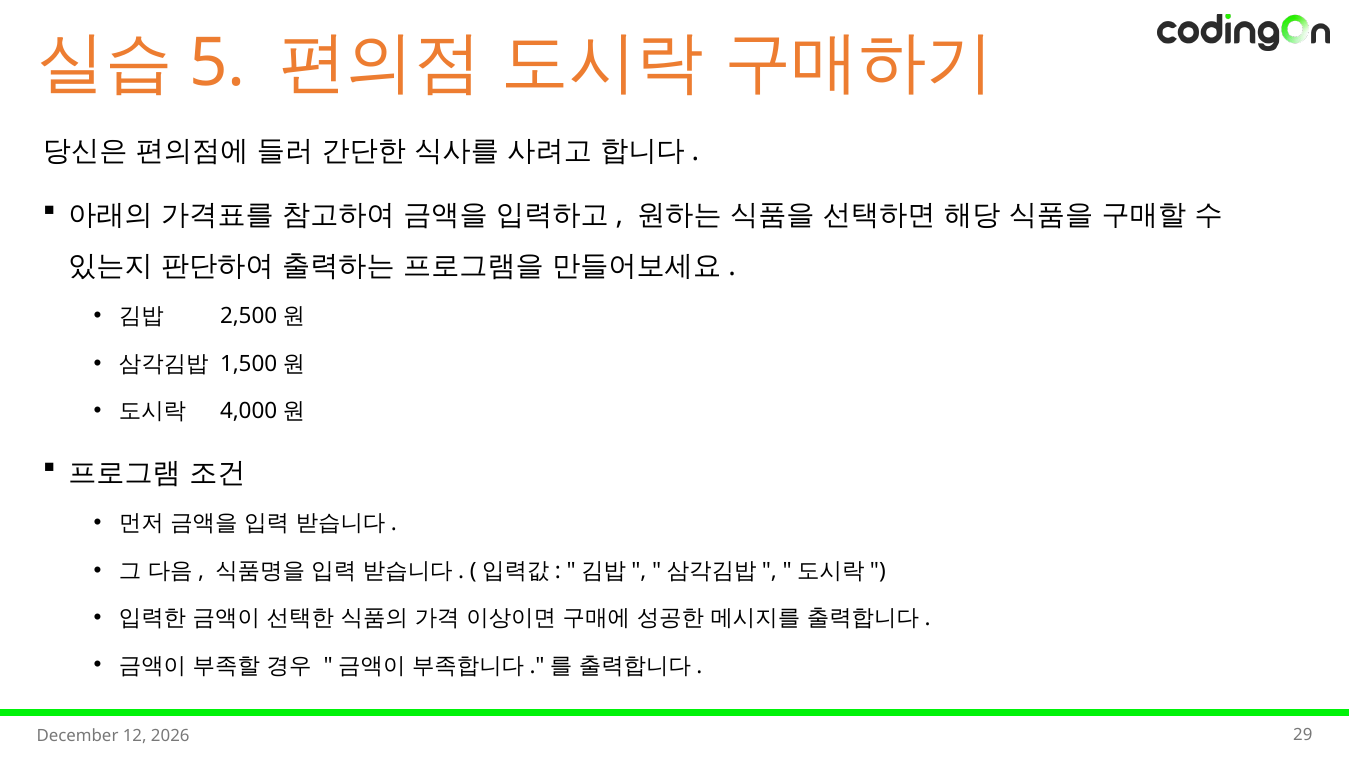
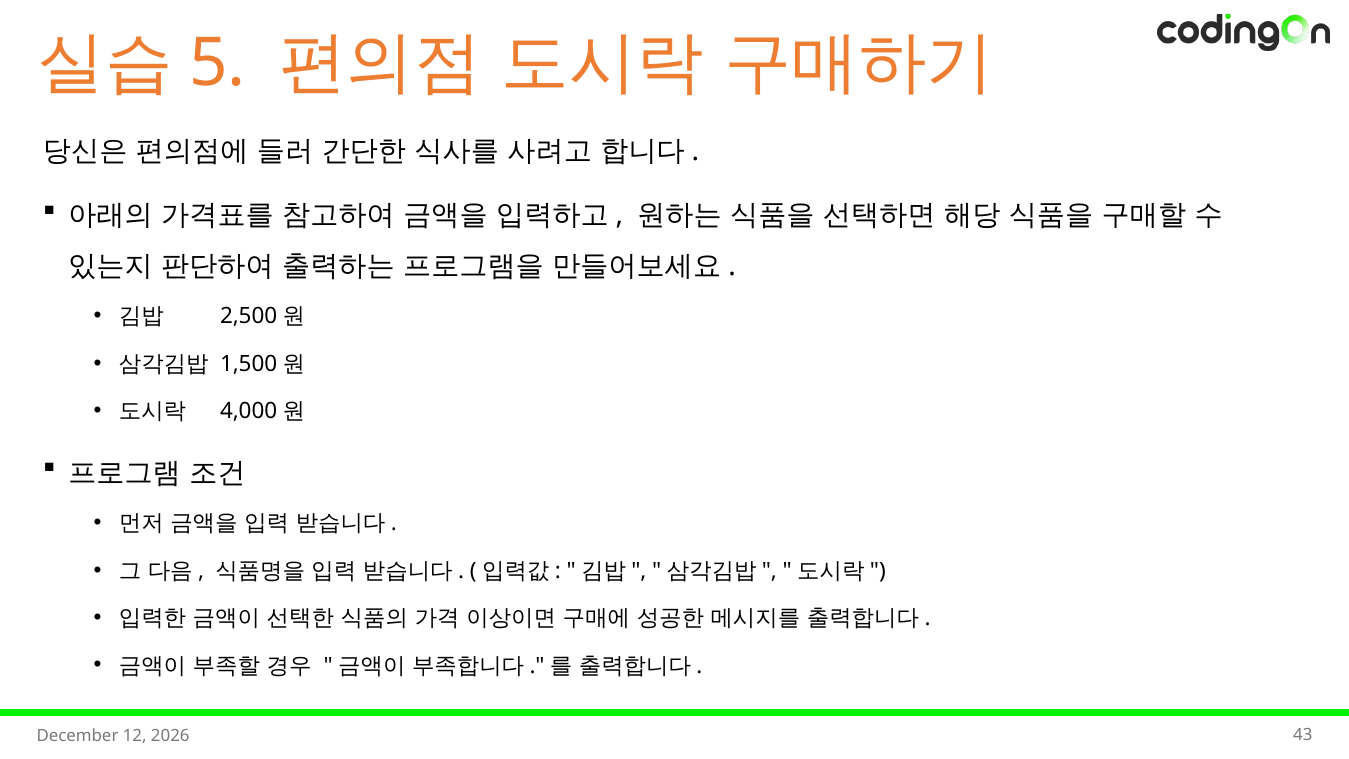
29: 29 -> 43
